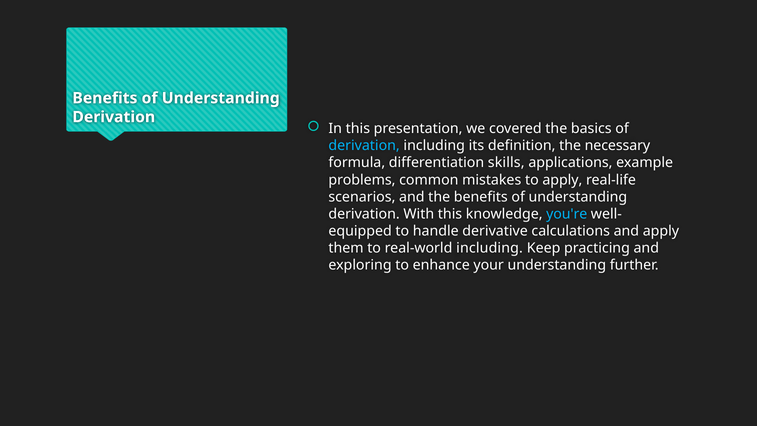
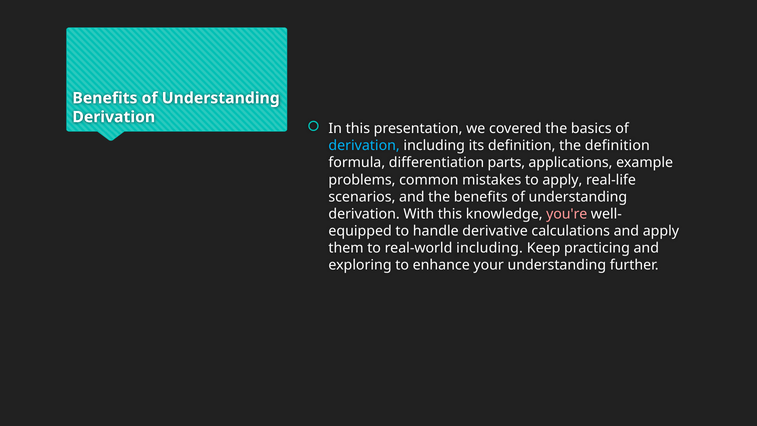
the necessary: necessary -> definition
skills: skills -> parts
you're colour: light blue -> pink
